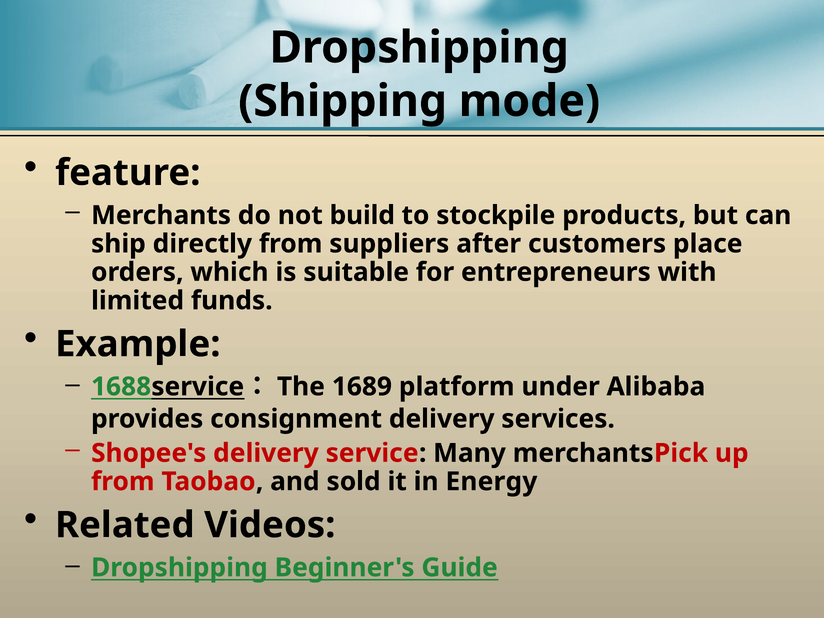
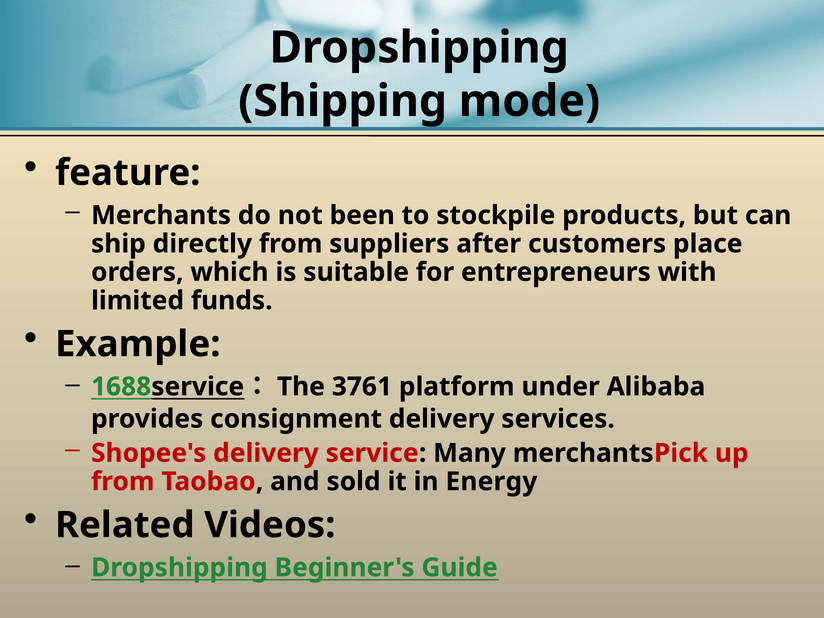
build: build -> been
1689: 1689 -> 3761
